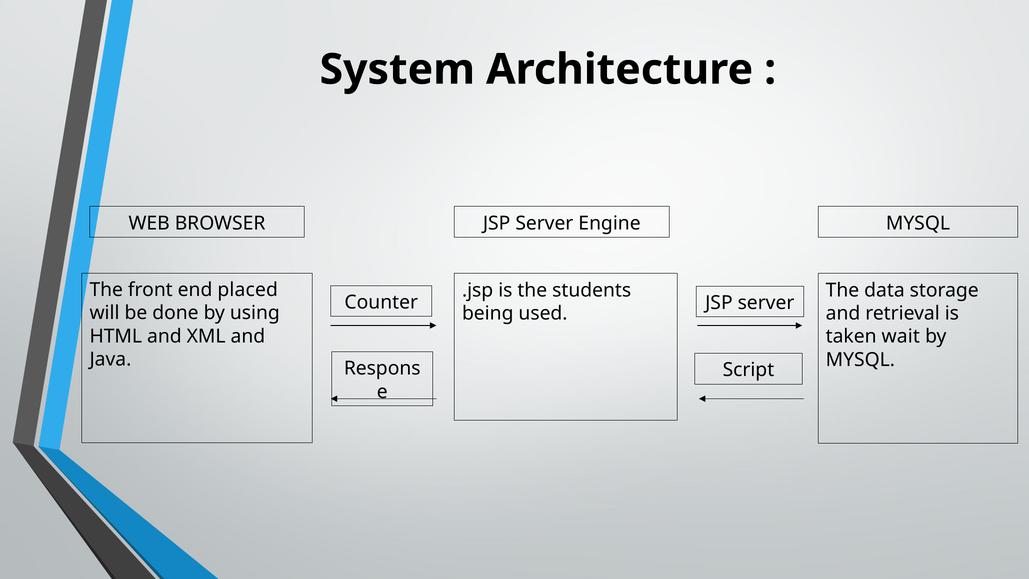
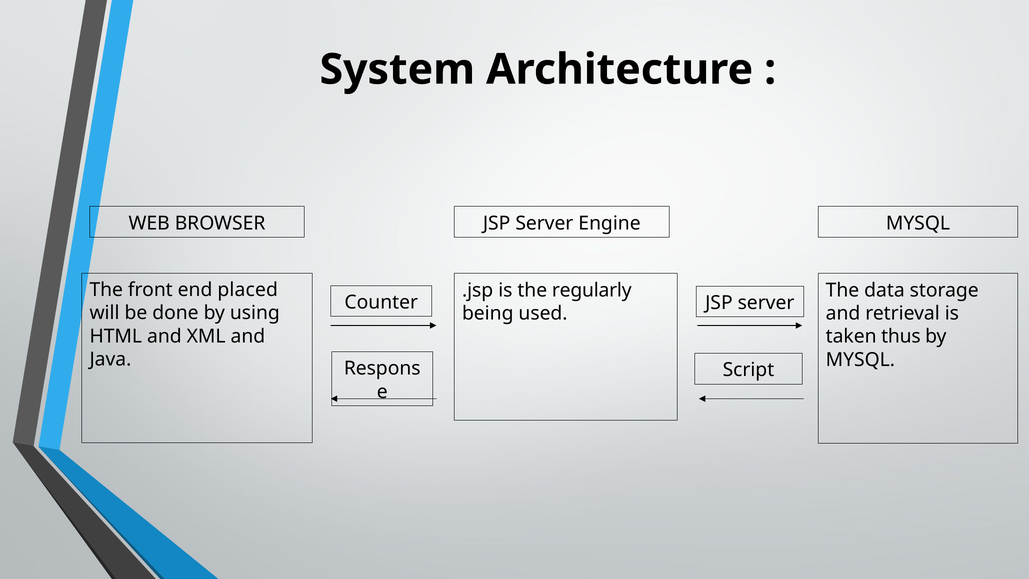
students: students -> regularly
wait: wait -> thus
